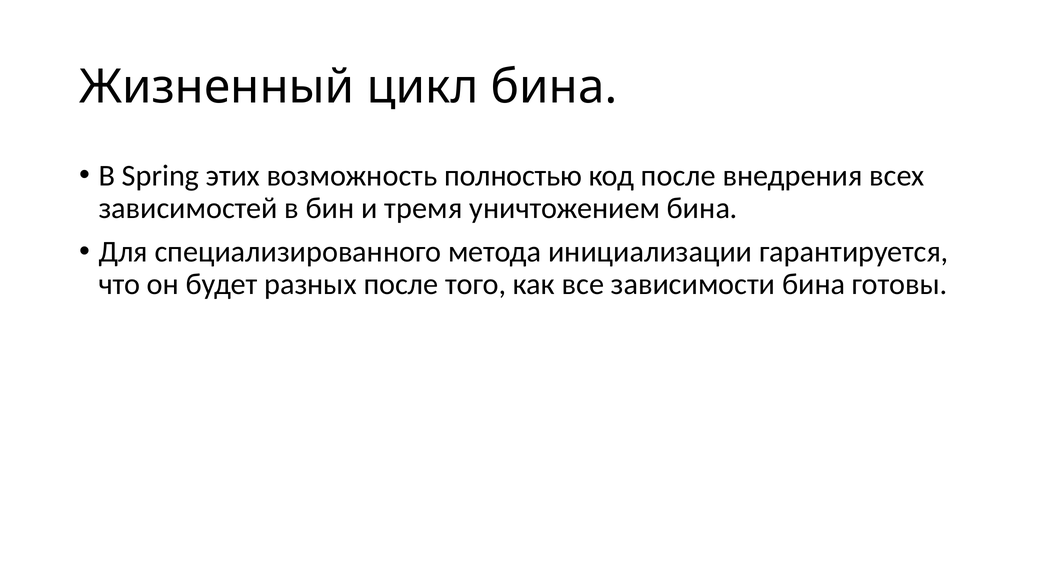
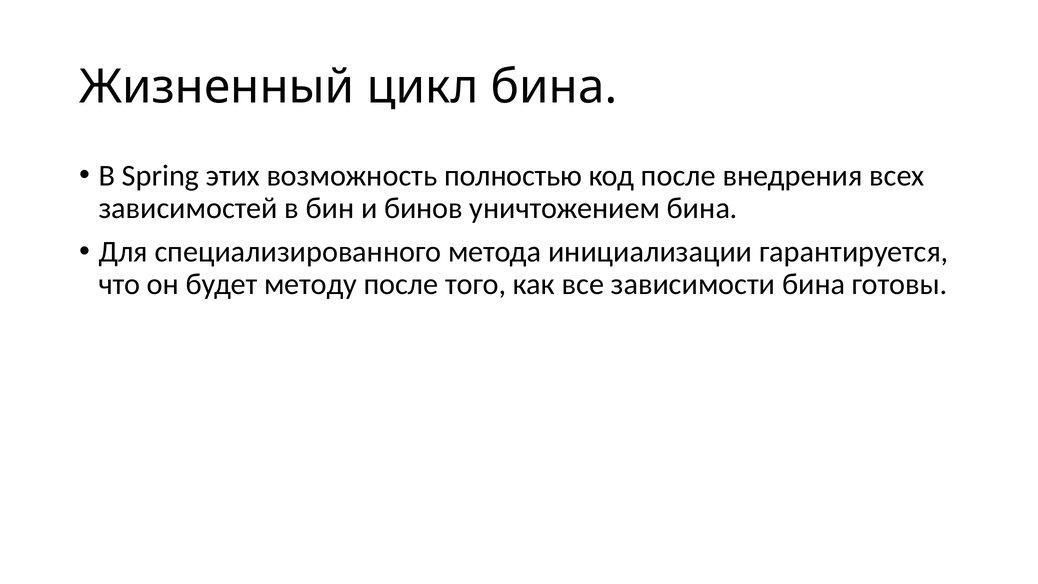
тремя: тремя -> бинов
разных: разных -> методу
